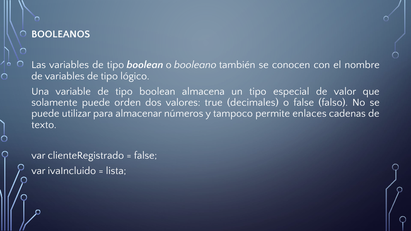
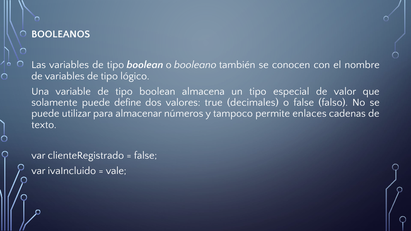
orden: orden -> define
lista: lista -> vale
